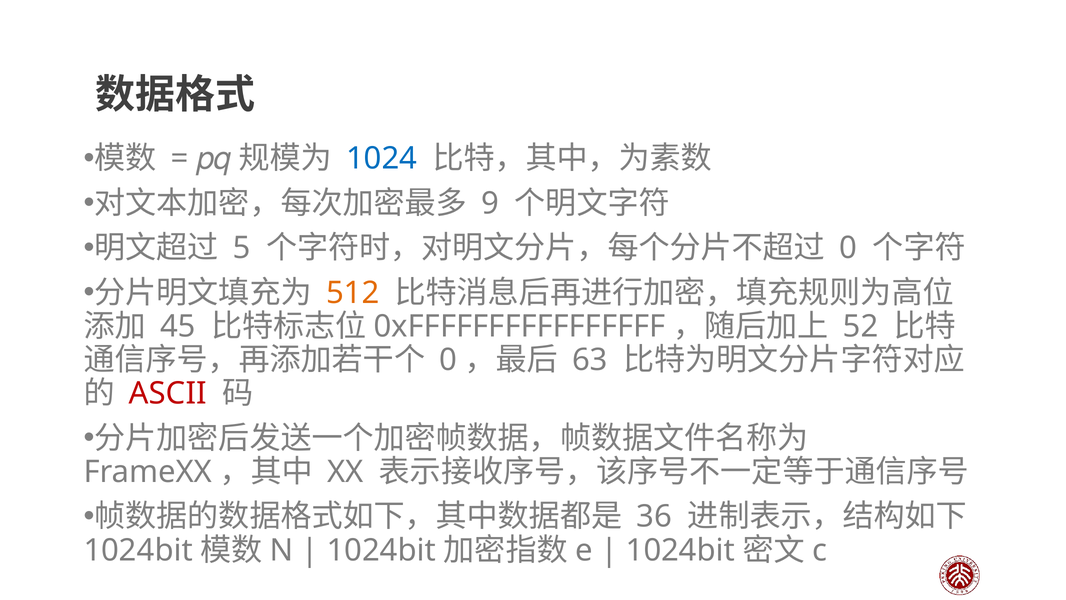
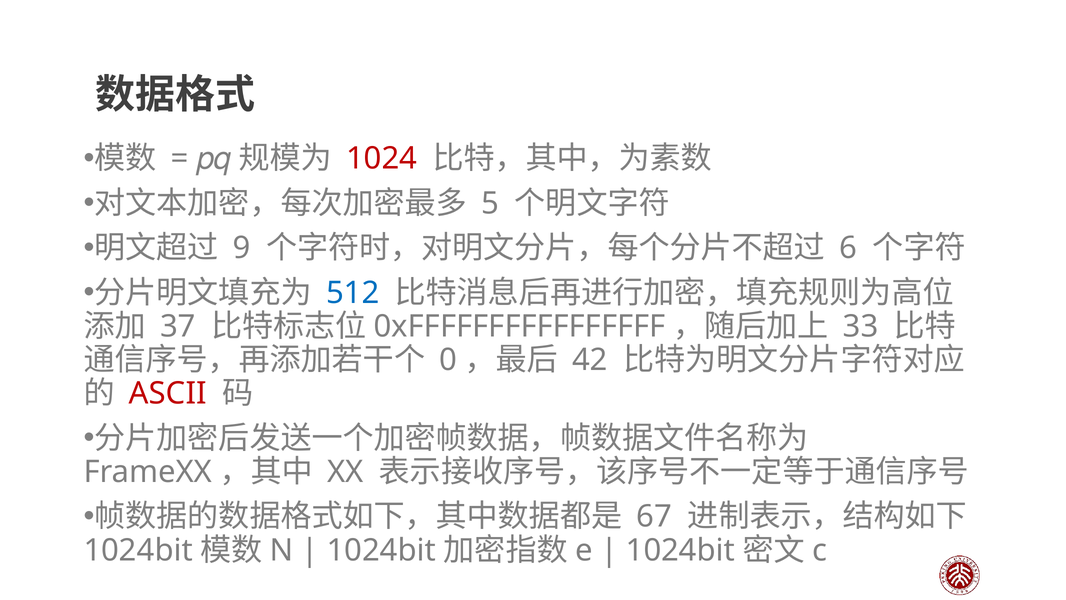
1024 colour: blue -> red
9: 9 -> 5
5: 5 -> 9
0 at (848, 248): 0 -> 6
512 colour: orange -> blue
45: 45 -> 37
52: 52 -> 33
63: 63 -> 42
36: 36 -> 67
